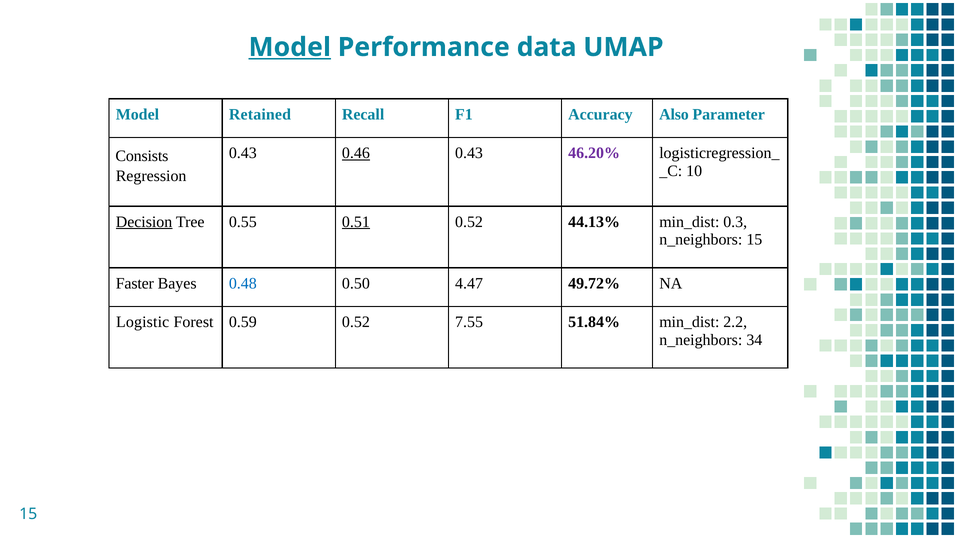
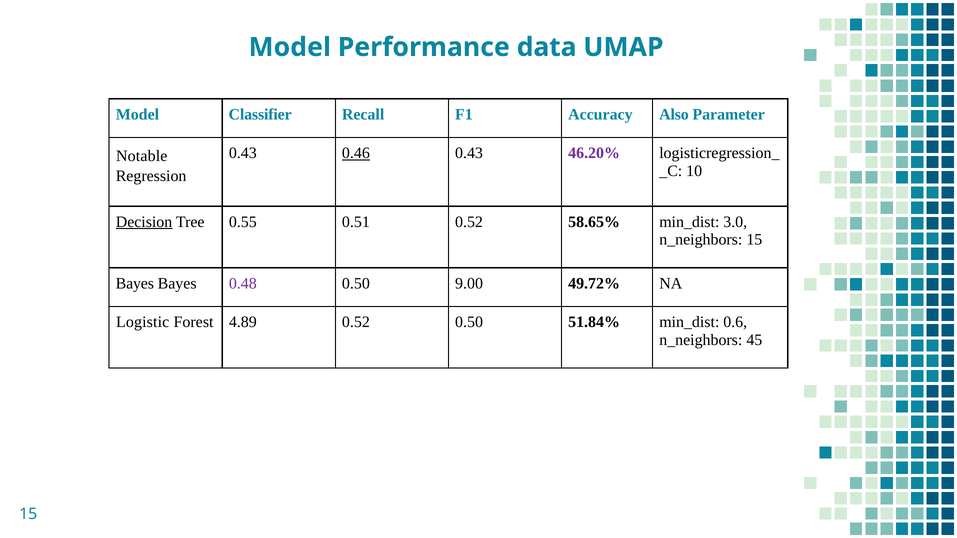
Model at (290, 47) underline: present -> none
Retained: Retained -> Classifier
Consists: Consists -> Notable
0.51 underline: present -> none
44.13%: 44.13% -> 58.65%
0.3: 0.3 -> 3.0
Faster at (135, 284): Faster -> Bayes
0.48 colour: blue -> purple
4.47: 4.47 -> 9.00
0.59: 0.59 -> 4.89
0.52 7.55: 7.55 -> 0.50
2.2: 2.2 -> 0.6
34: 34 -> 45
